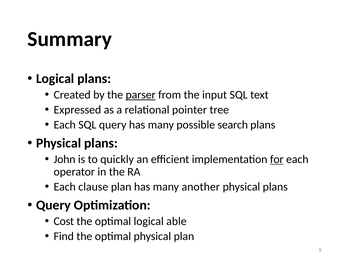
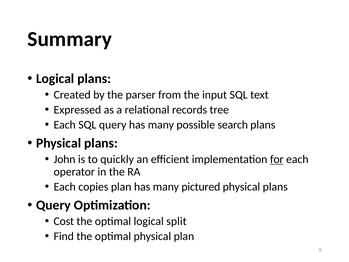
parser underline: present -> none
pointer: pointer -> records
clause: clause -> copies
another: another -> pictured
able: able -> split
